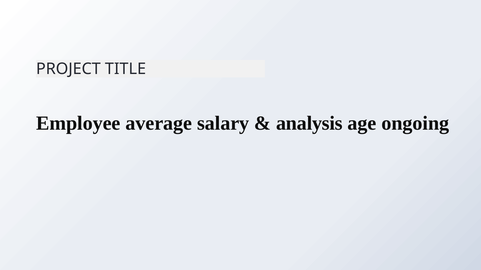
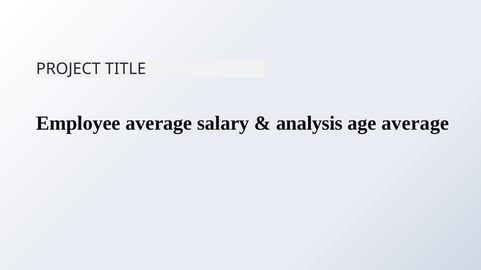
age ongoing: ongoing -> average
